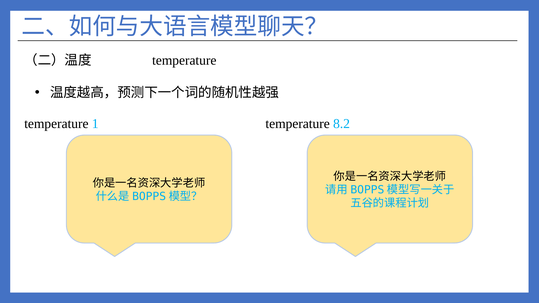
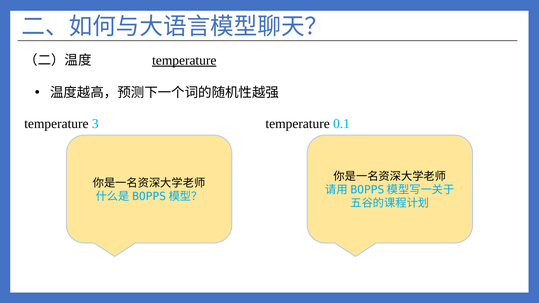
temperature at (184, 60) underline: none -> present
1: 1 -> 3
8.2: 8.2 -> 0.1
